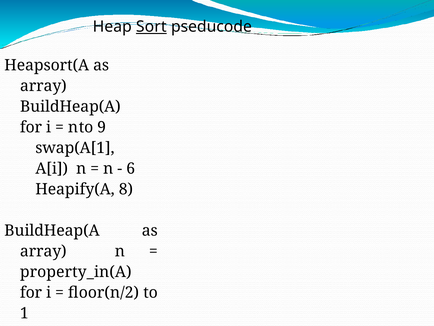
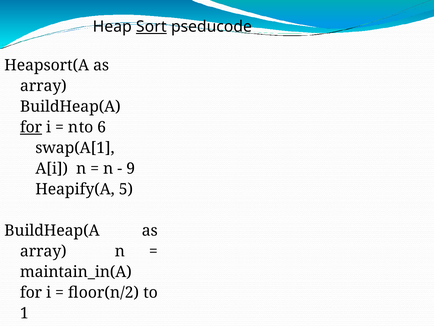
for at (31, 127) underline: none -> present
9: 9 -> 6
6: 6 -> 9
8: 8 -> 5
property_in(A: property_in(A -> maintain_in(A
